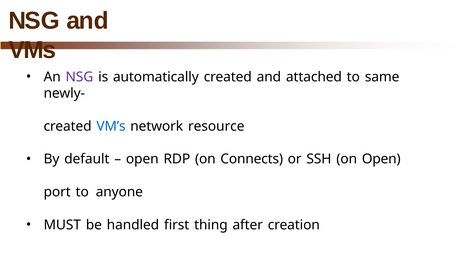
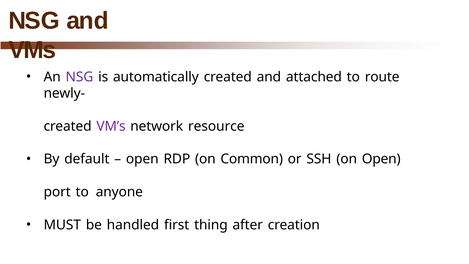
same: same -> route
VM’s colour: blue -> purple
Connects: Connects -> Common
